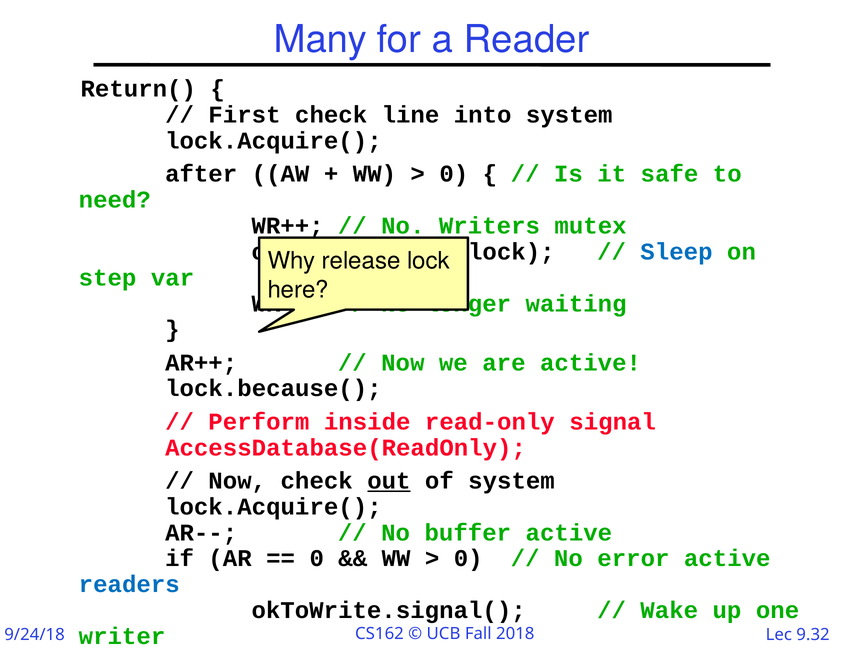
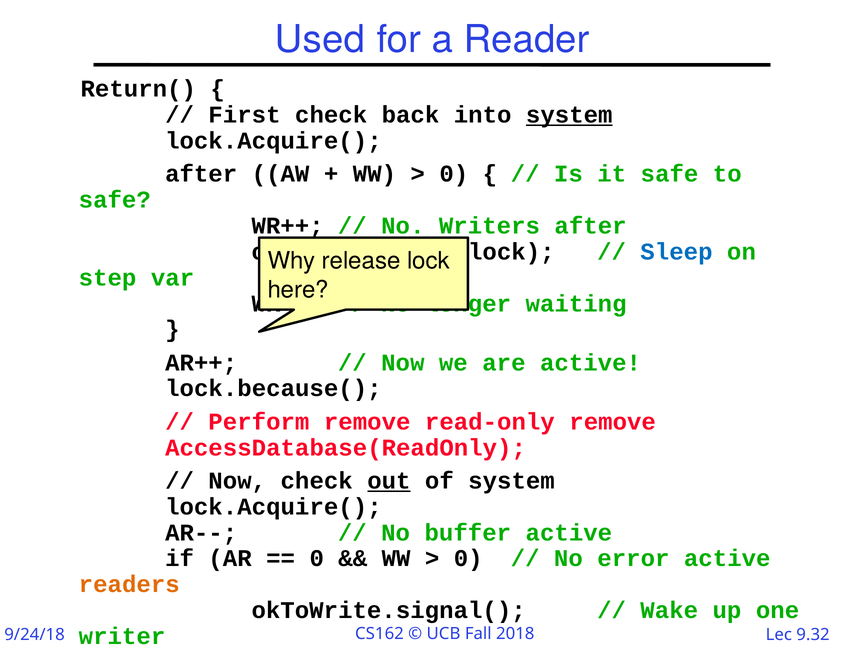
Many: Many -> Used
line: line -> back
system at (569, 115) underline: none -> present
need at (115, 200): need -> safe
Writers mutex: mutex -> after
Perform inside: inside -> remove
read-only signal: signal -> remove
readers colour: blue -> orange
